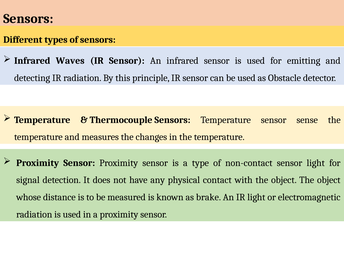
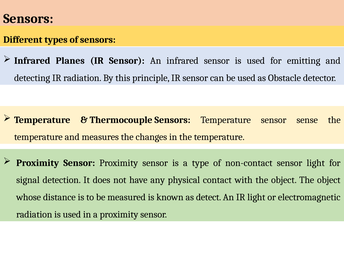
Waves: Waves -> Planes
brake: brake -> detect
